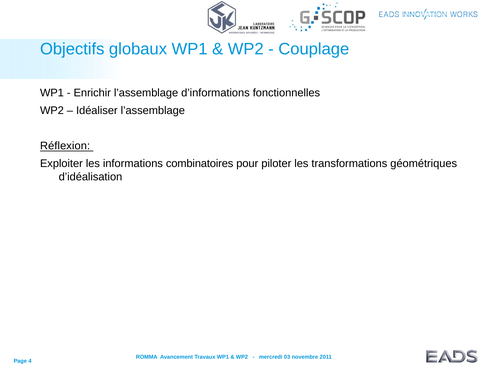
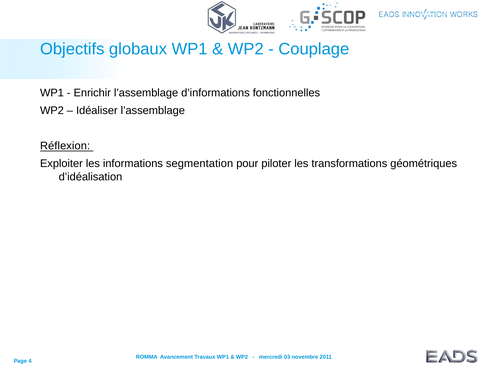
combinatoires: combinatoires -> segmentation
